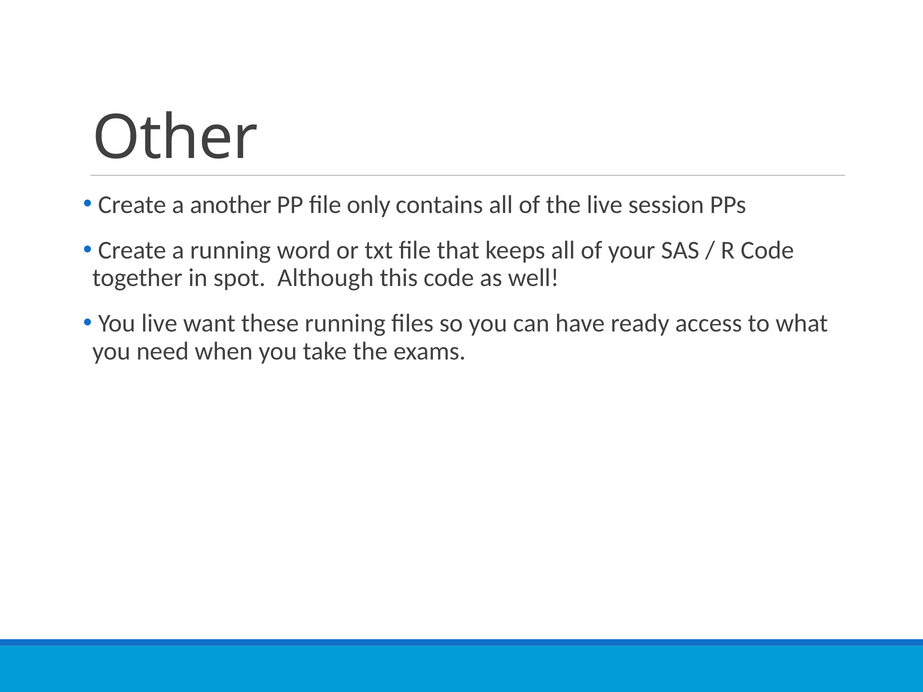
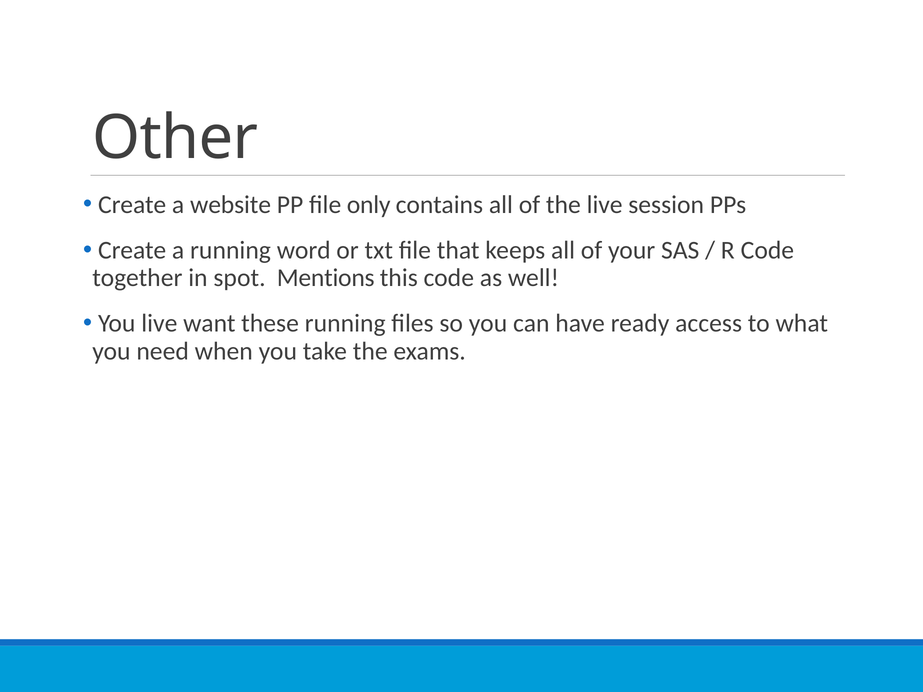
another: another -> website
Although: Although -> Mentions
